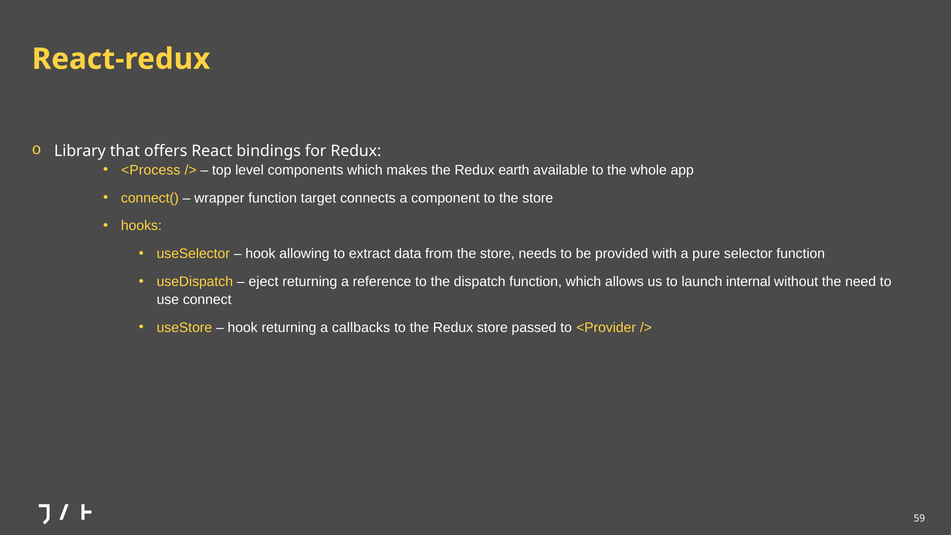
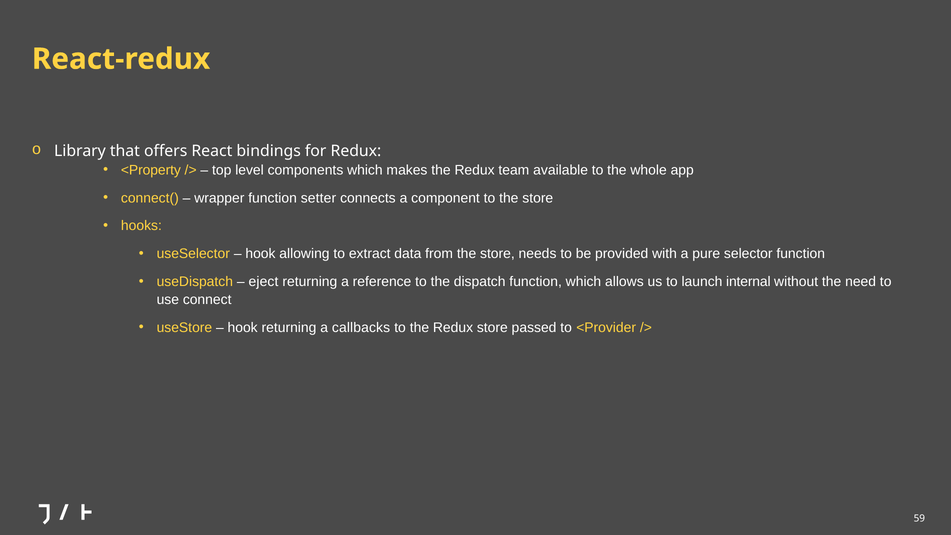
<Process: <Process -> <Property
earth: earth -> team
target: target -> setter
